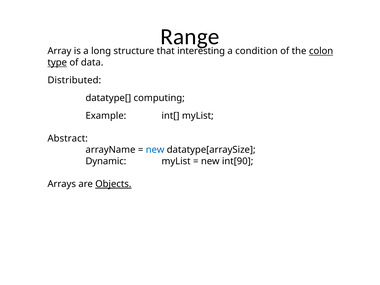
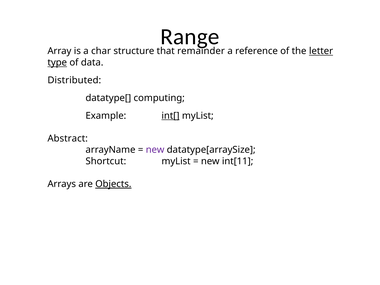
long: long -> char
interesting: interesting -> remainder
condition: condition -> reference
colon: colon -> letter
int[ underline: none -> present
new at (155, 150) colour: blue -> purple
Dynamic: Dynamic -> Shortcut
int[90: int[90 -> int[11
